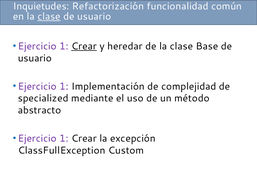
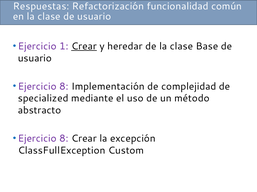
Inquietudes: Inquietudes -> Respuestas
clase at (49, 17) underline: present -> none
1 at (64, 87): 1 -> 8
1 at (64, 139): 1 -> 8
